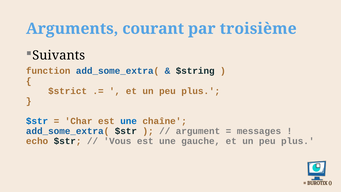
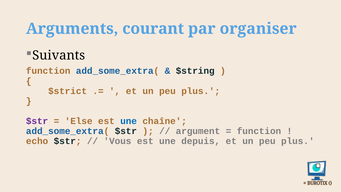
troisième: troisième -> organiser
$str at (37, 121) colour: blue -> purple
Char: Char -> Else
messages at (259, 131): messages -> function
gauche: gauche -> depuis
